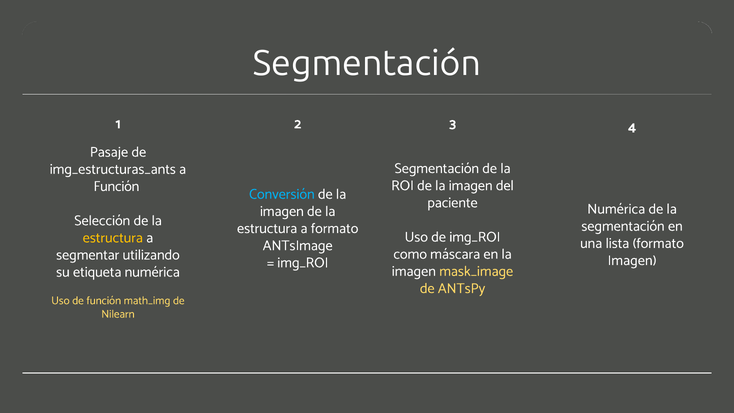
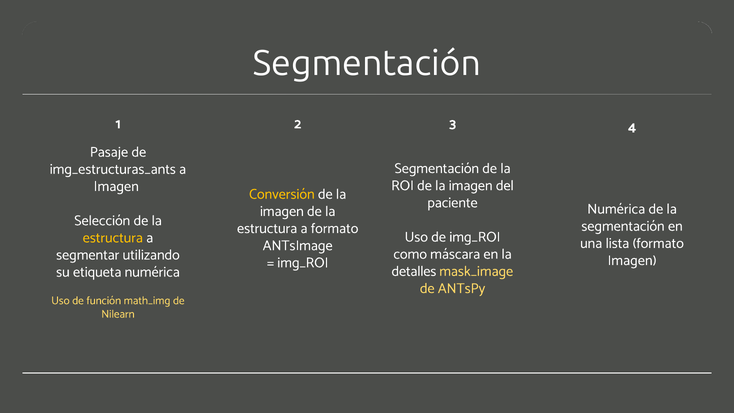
Función at (116, 186): Función -> Imagen
Conversión colour: light blue -> yellow
imagen at (414, 271): imagen -> detalles
